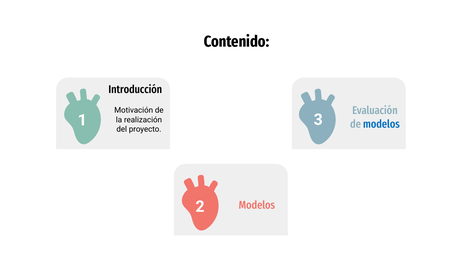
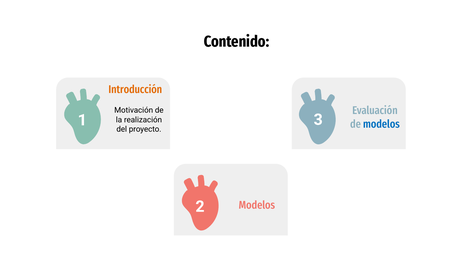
Introducción colour: black -> orange
